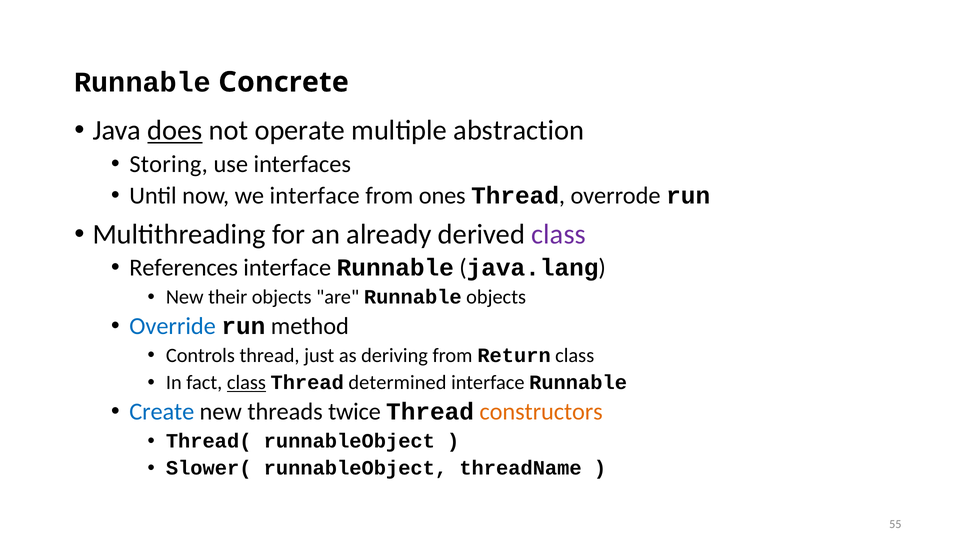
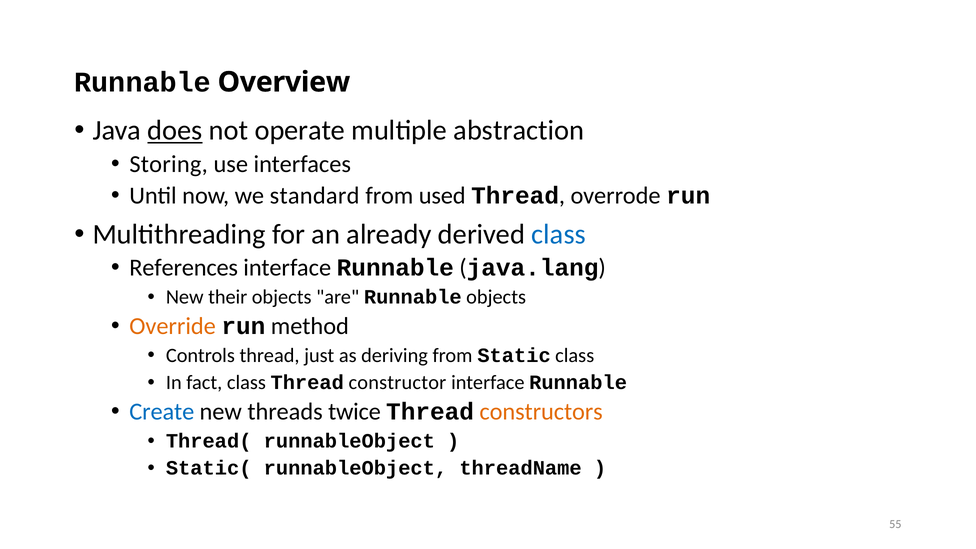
Concrete: Concrete -> Overview
we interface: interface -> standard
ones: ones -> used
class at (559, 234) colour: purple -> blue
Override colour: blue -> orange
Return: Return -> Static
class at (246, 383) underline: present -> none
determined: determined -> constructor
Slower(: Slower( -> Static(
